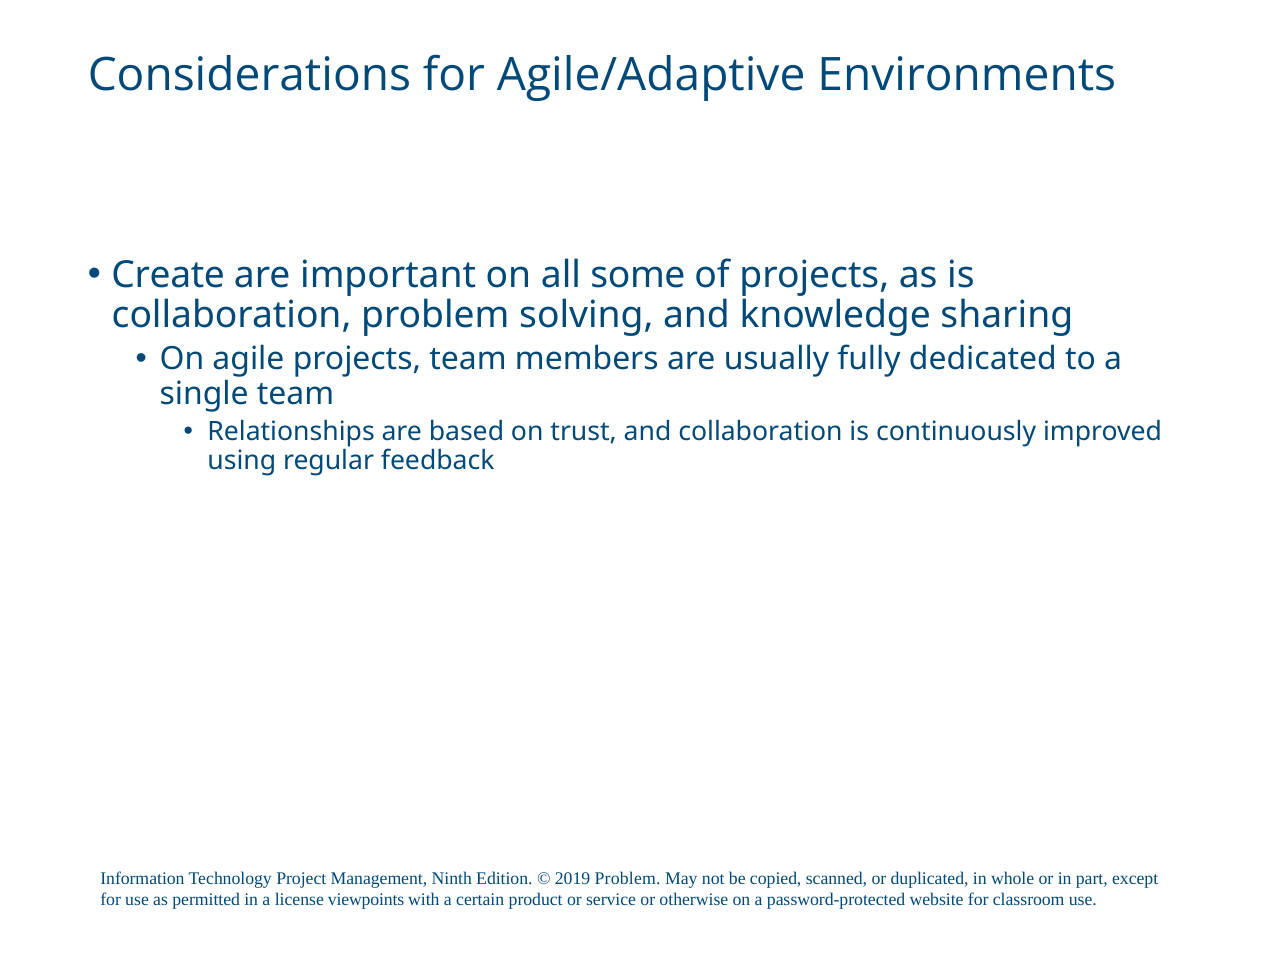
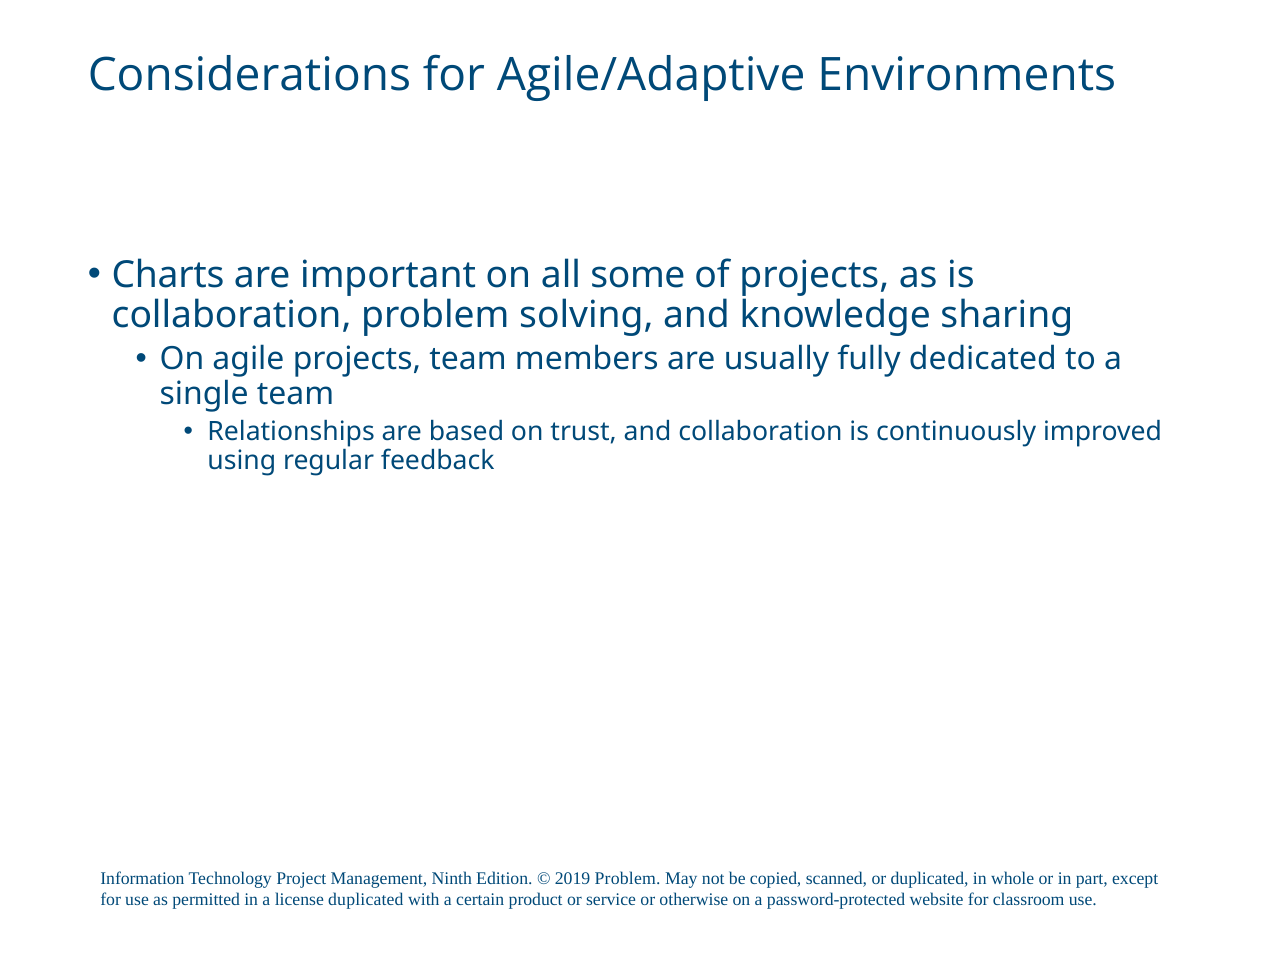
Create: Create -> Charts
license viewpoints: viewpoints -> duplicated
